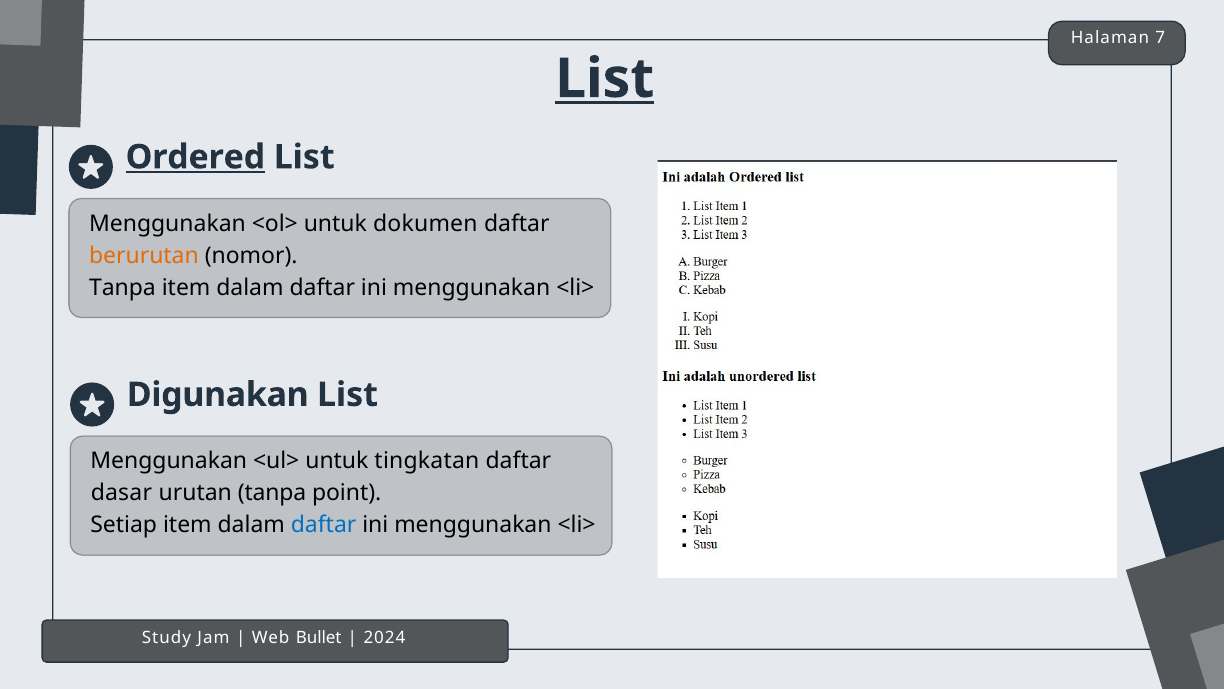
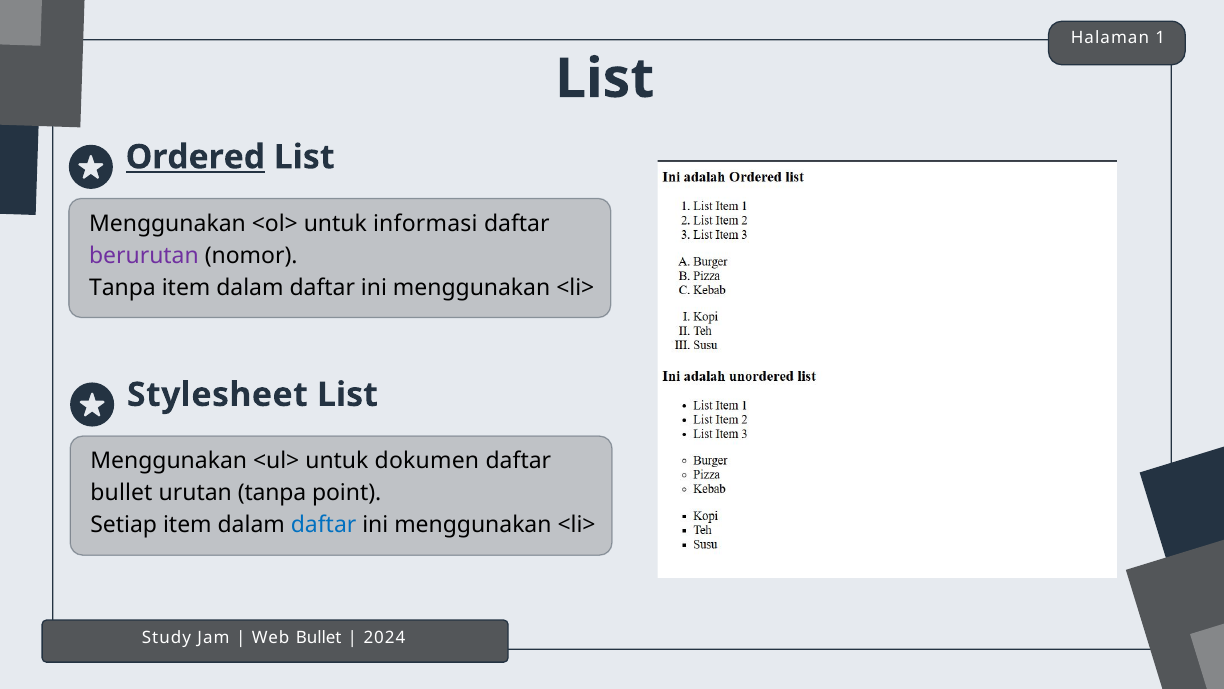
7: 7 -> 1
List at (605, 79) underline: present -> none
dokumen: dokumen -> informasi
berurutan colour: orange -> purple
Digunakan: Digunakan -> Stylesheet
tingkatan: tingkatan -> dokumen
dasar at (121, 493): dasar -> bullet
